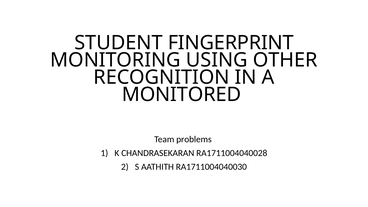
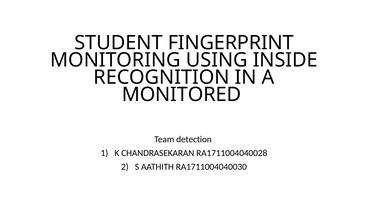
OTHER: OTHER -> INSIDE
problems: problems -> detection
